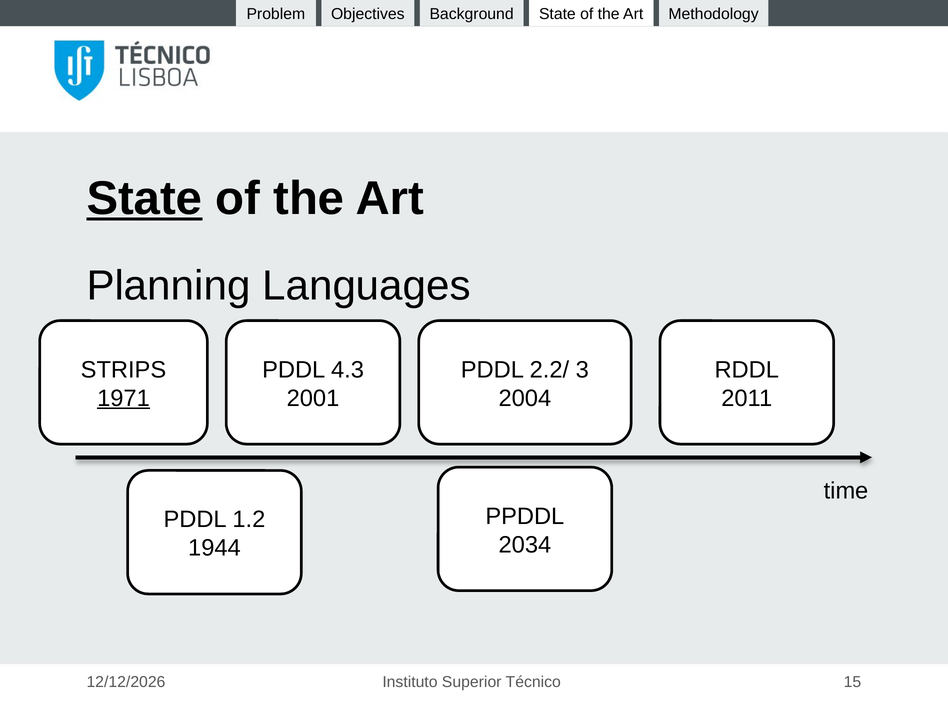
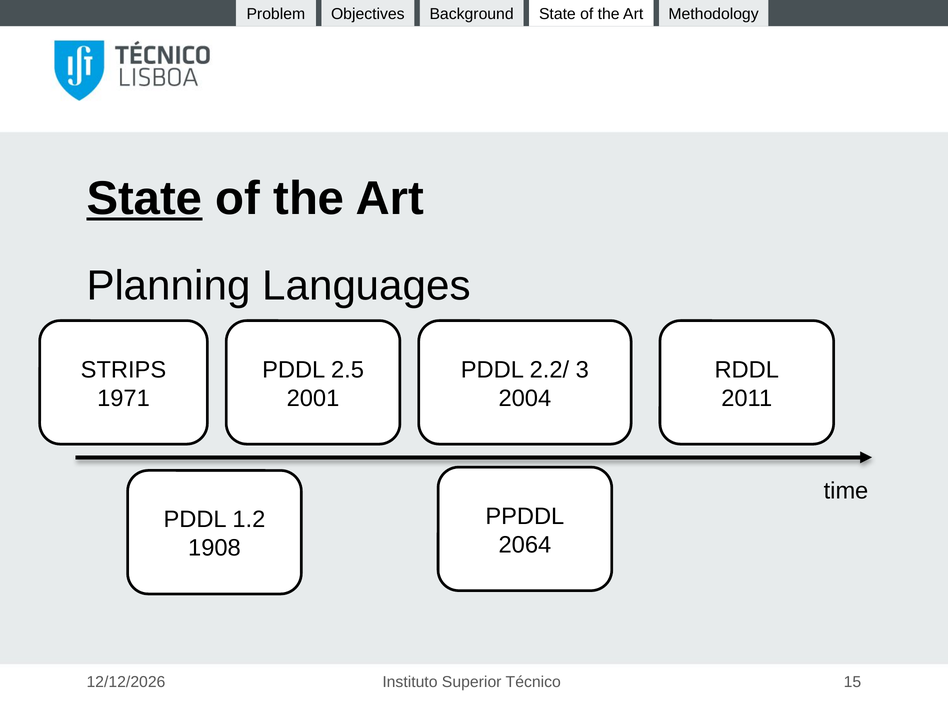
4.3: 4.3 -> 2.5
1971 underline: present -> none
2034: 2034 -> 2064
1944: 1944 -> 1908
